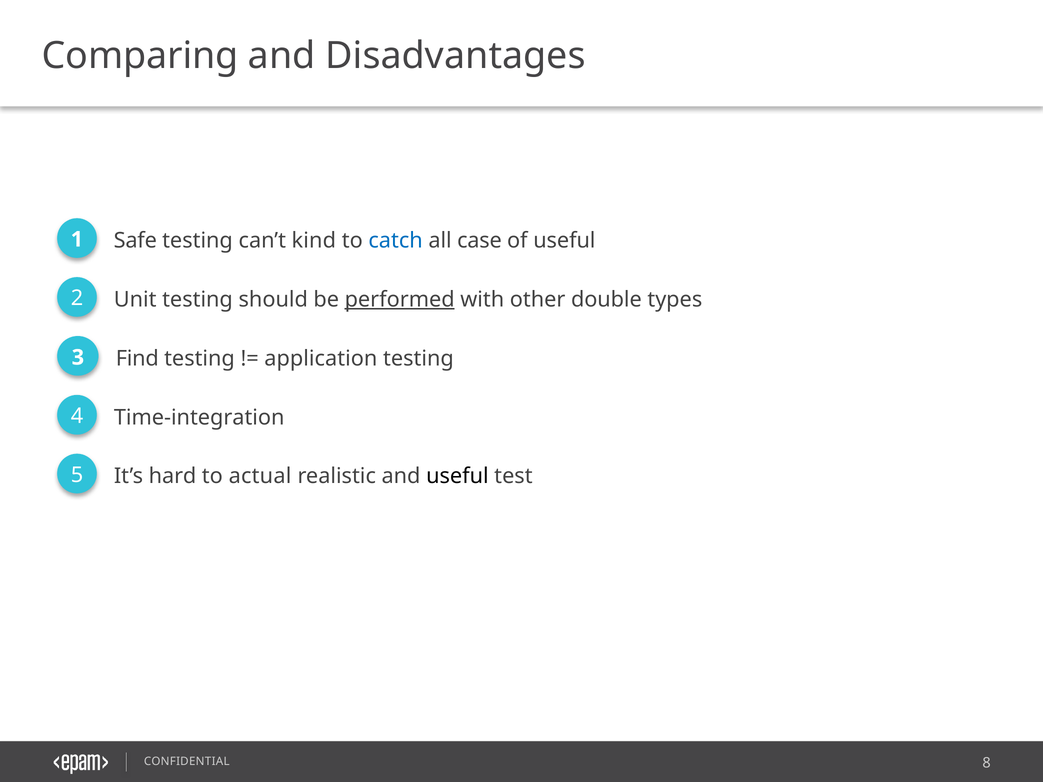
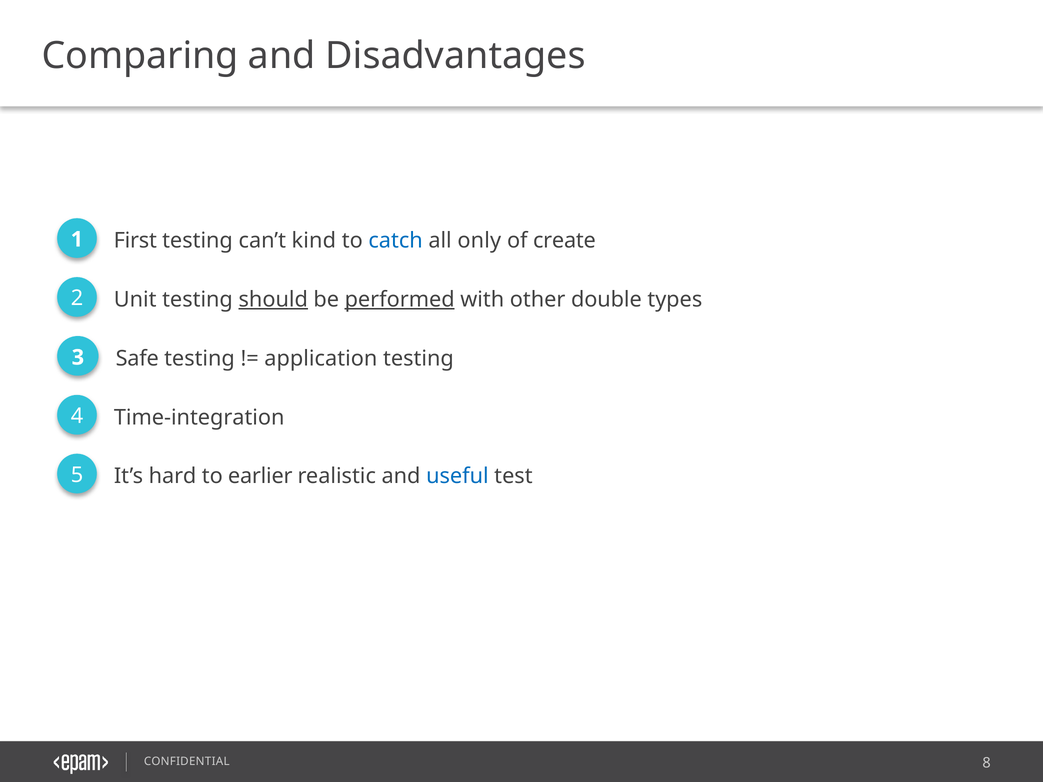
Safe: Safe -> First
case: case -> only
of useful: useful -> create
should underline: none -> present
Find: Find -> Safe
actual: actual -> earlier
useful at (457, 476) colour: black -> blue
